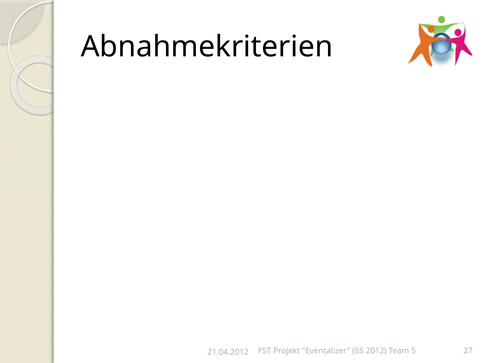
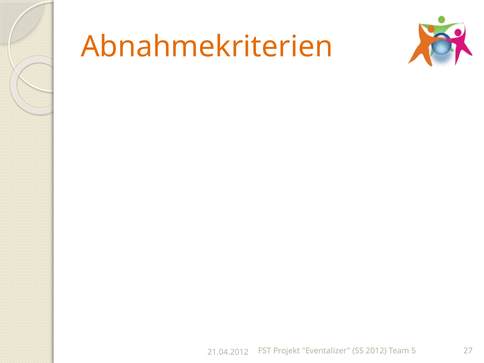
Abnahmekriterien colour: black -> orange
